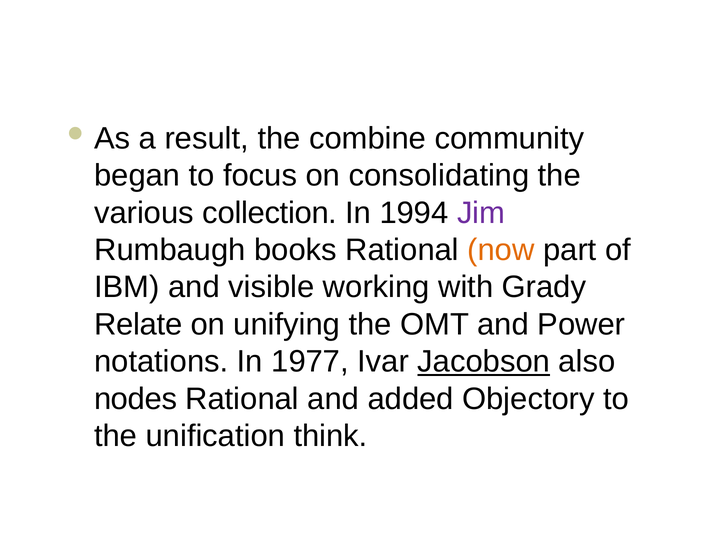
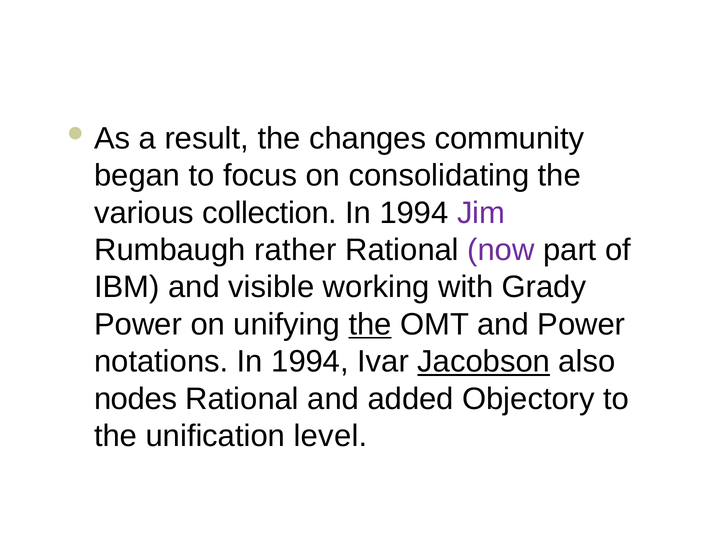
combine: combine -> changes
books: books -> rather
now colour: orange -> purple
Relate at (138, 324): Relate -> Power
the at (370, 324) underline: none -> present
notations In 1977: 1977 -> 1994
think: think -> level
